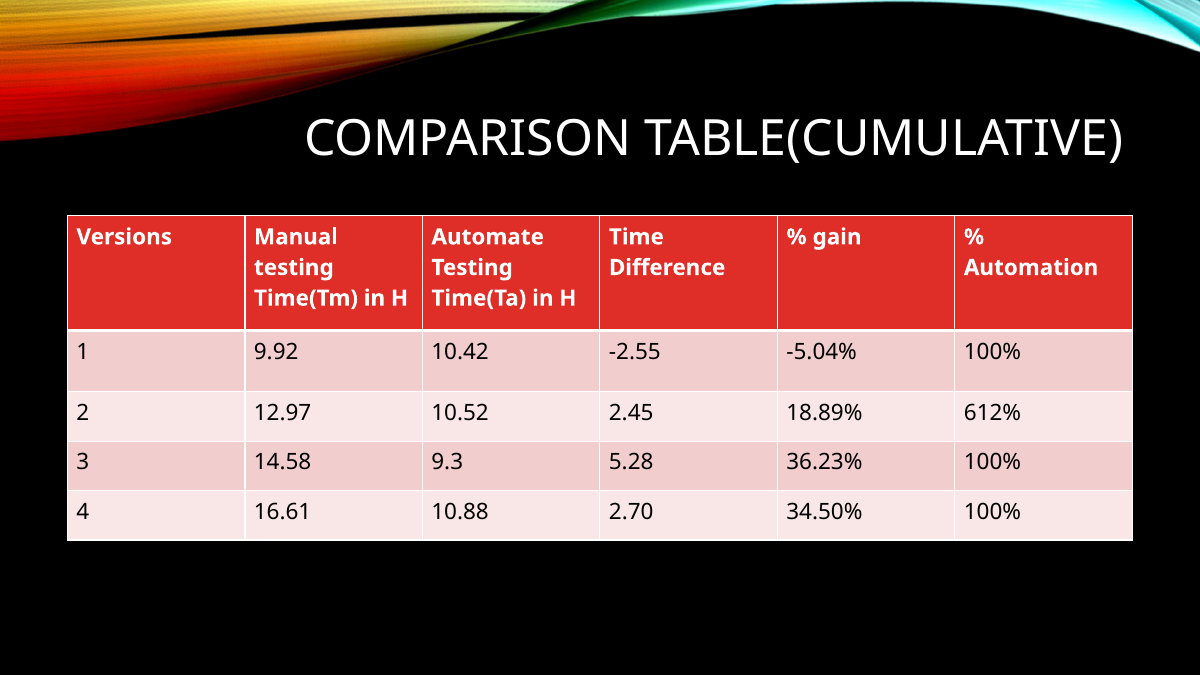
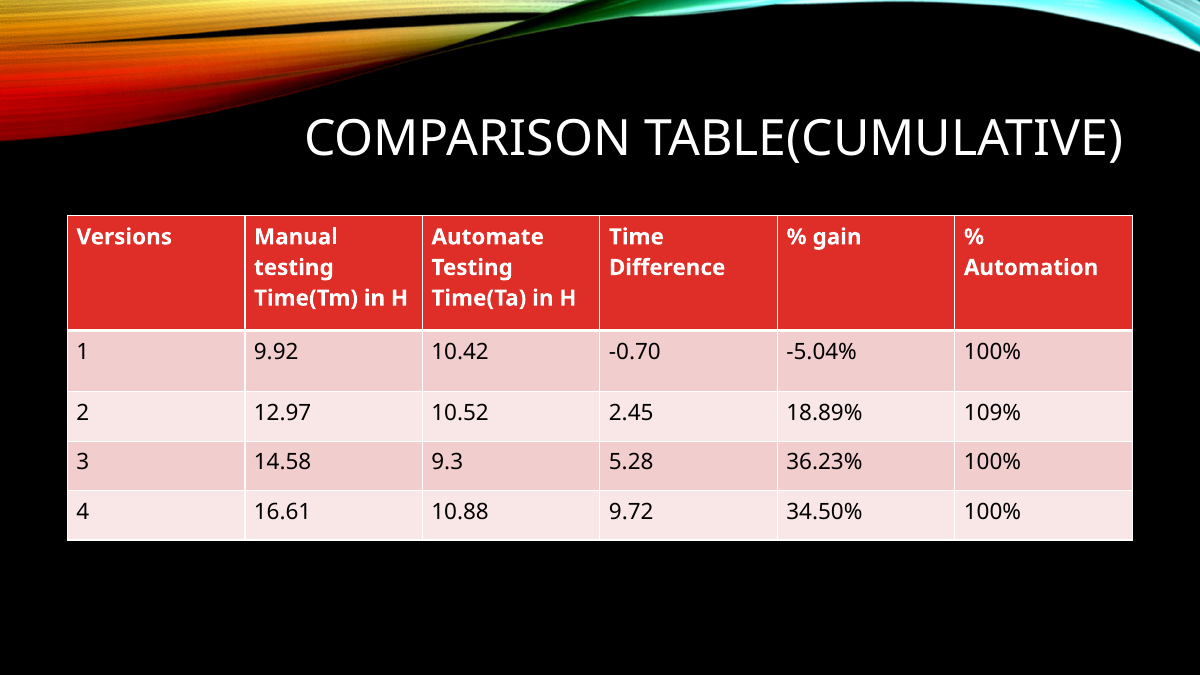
-2.55: -2.55 -> -0.70
612%: 612% -> 109%
2.70: 2.70 -> 9.72
